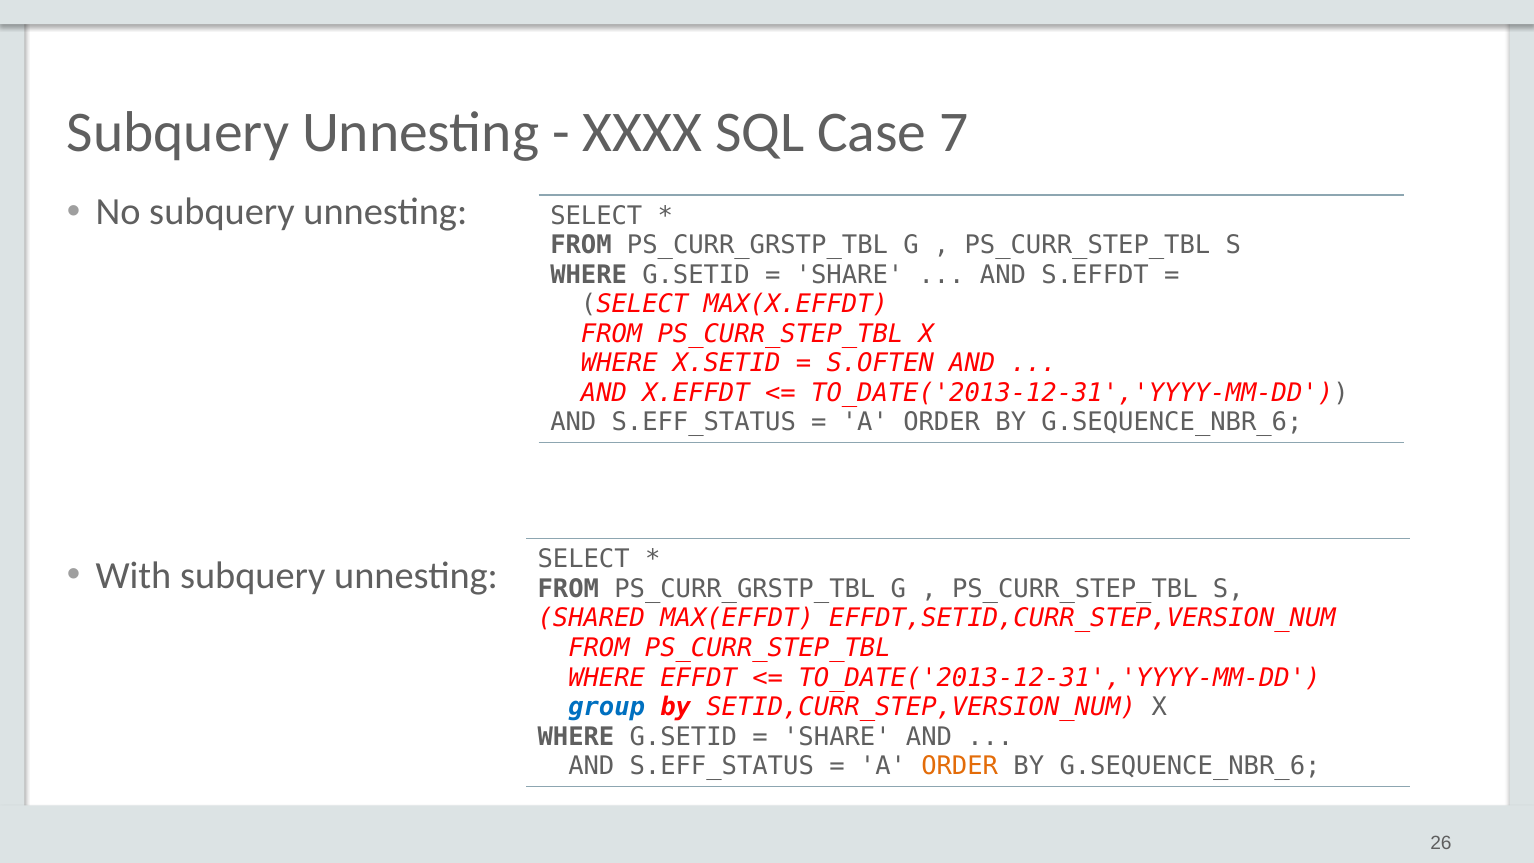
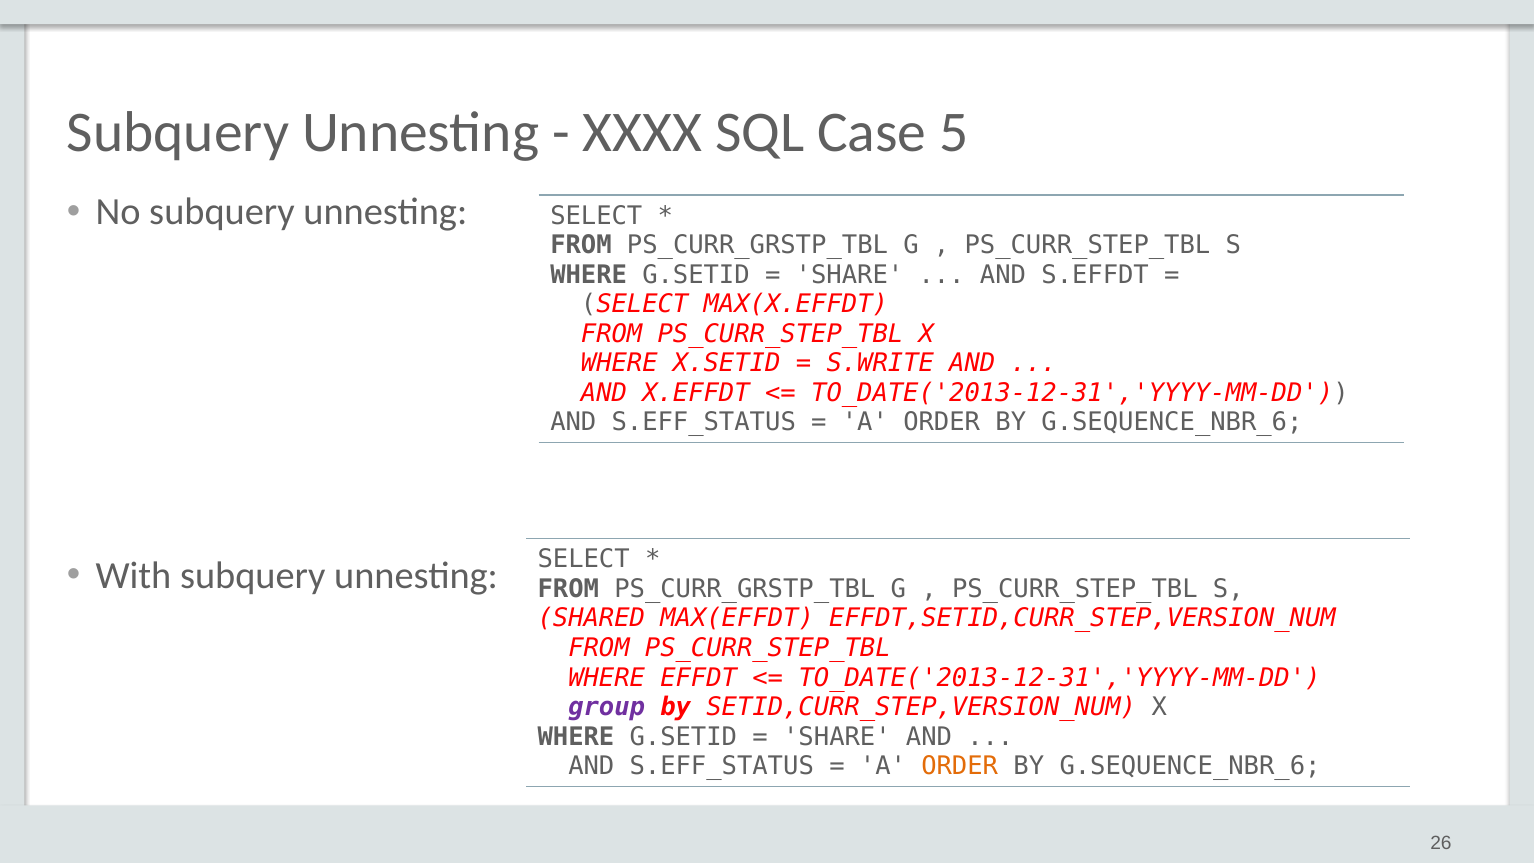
7: 7 -> 5
S.OFTEN: S.OFTEN -> S.WRITE
group colour: blue -> purple
